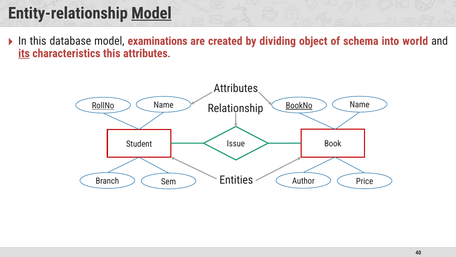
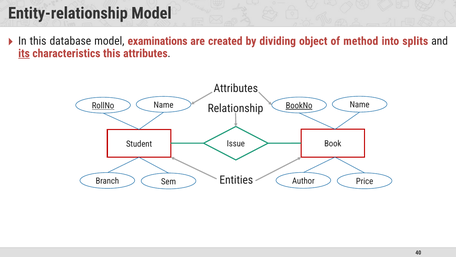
Model at (151, 13) underline: present -> none
schema: schema -> method
world: world -> splits
